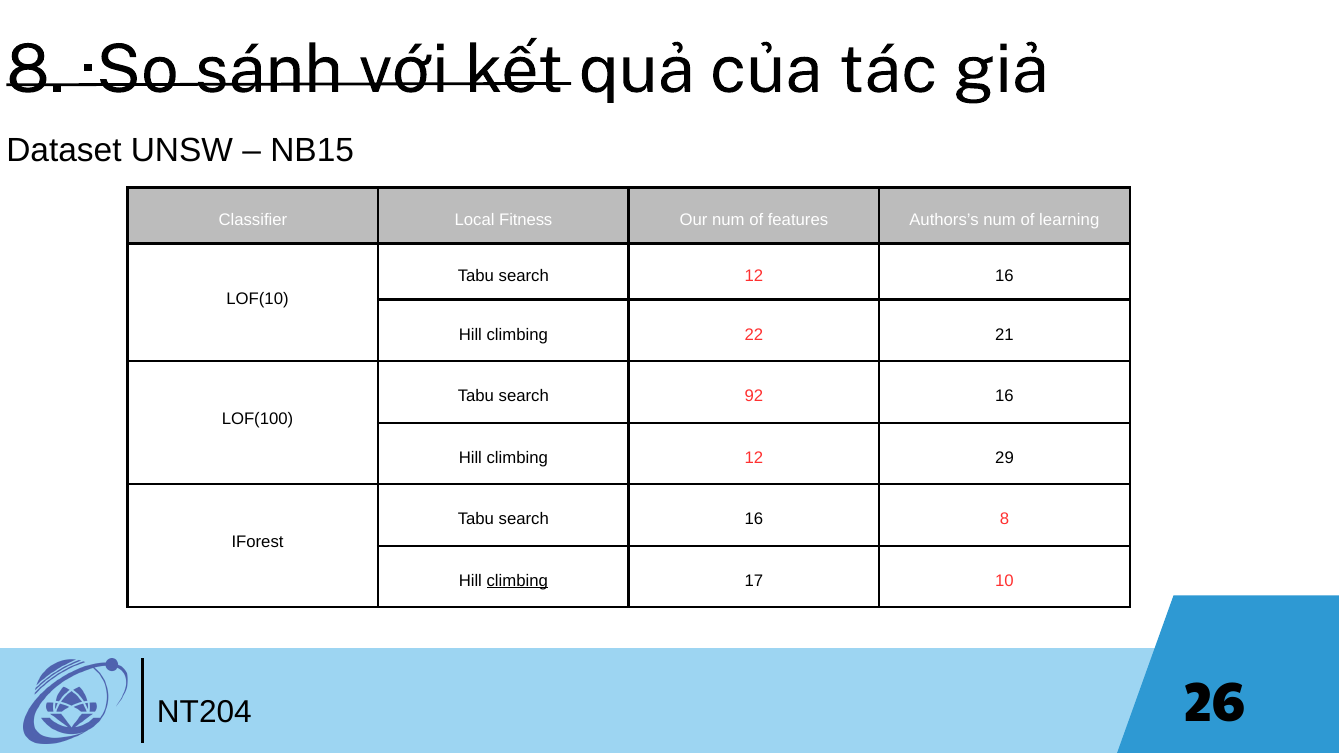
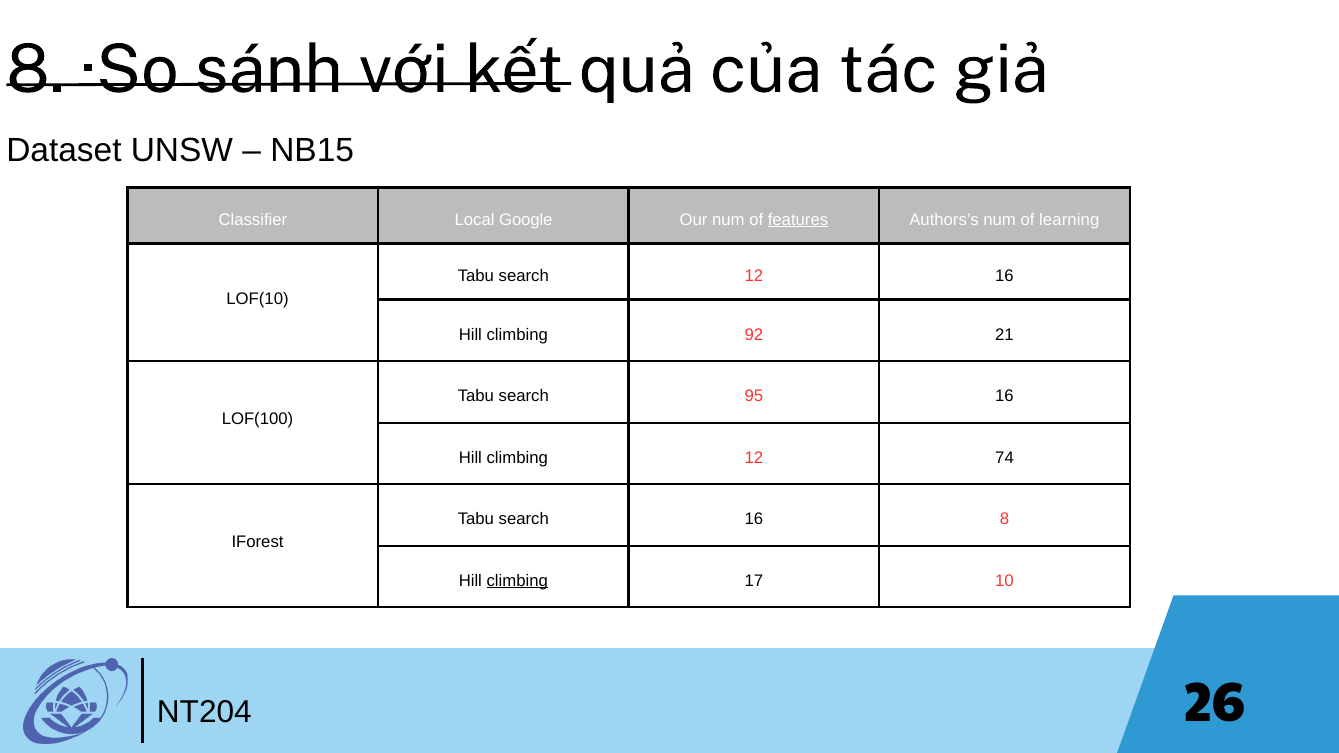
Fitness: Fitness -> Google
features underline: none -> present
22: 22 -> 92
92: 92 -> 95
29: 29 -> 74
